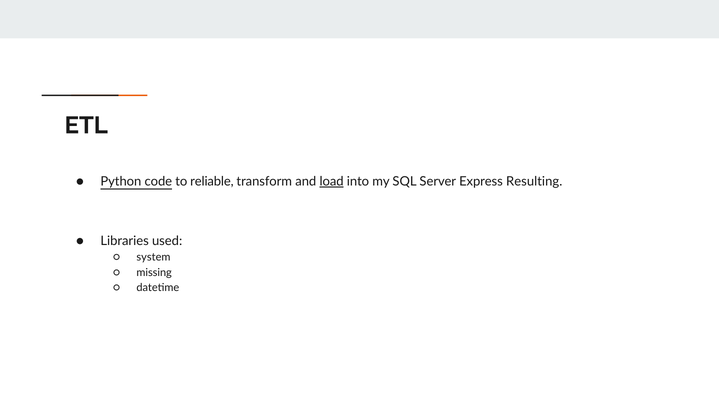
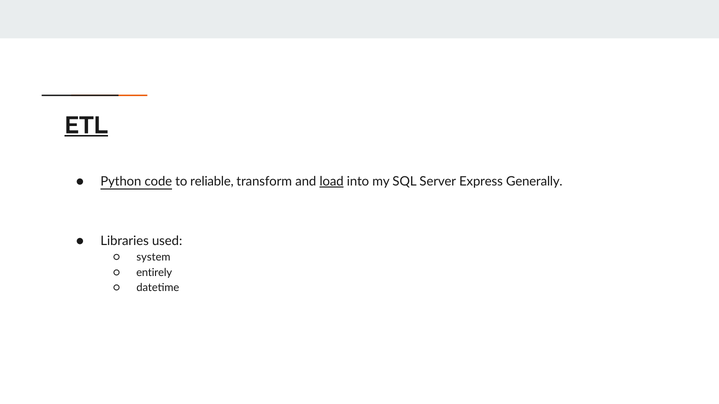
ETL underline: none -> present
Resulting: Resulting -> Generally
missing: missing -> entirely
